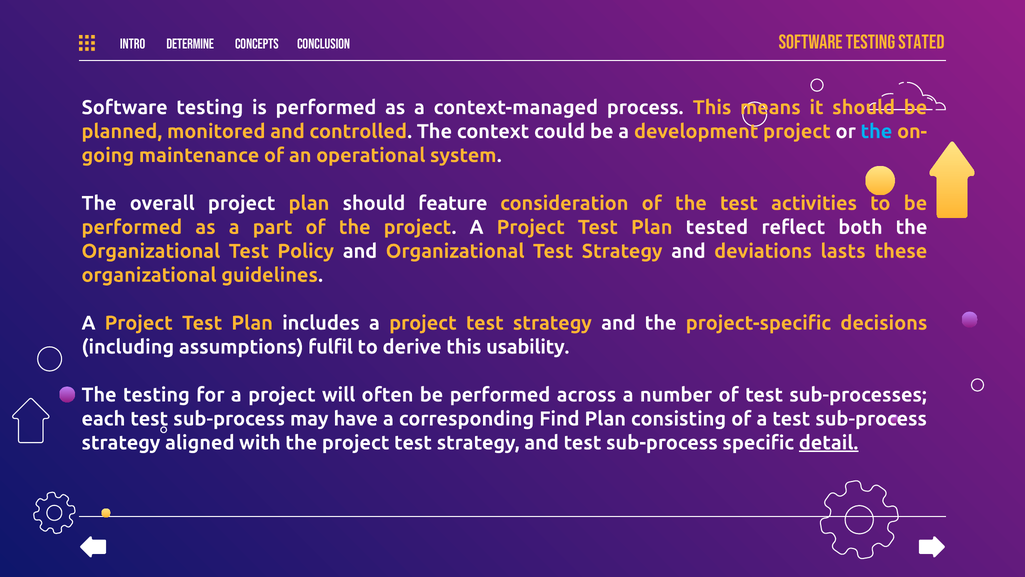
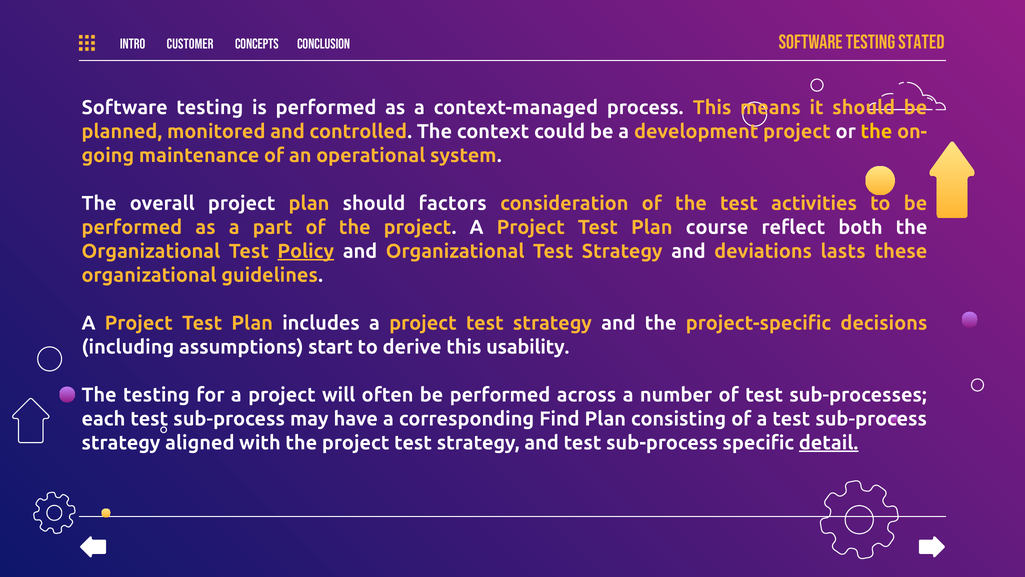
determine: determine -> customer
the at (876, 131) colour: light blue -> yellow
feature: feature -> factors
tested: tested -> course
Policy underline: none -> present
fulfil: fulfil -> start
